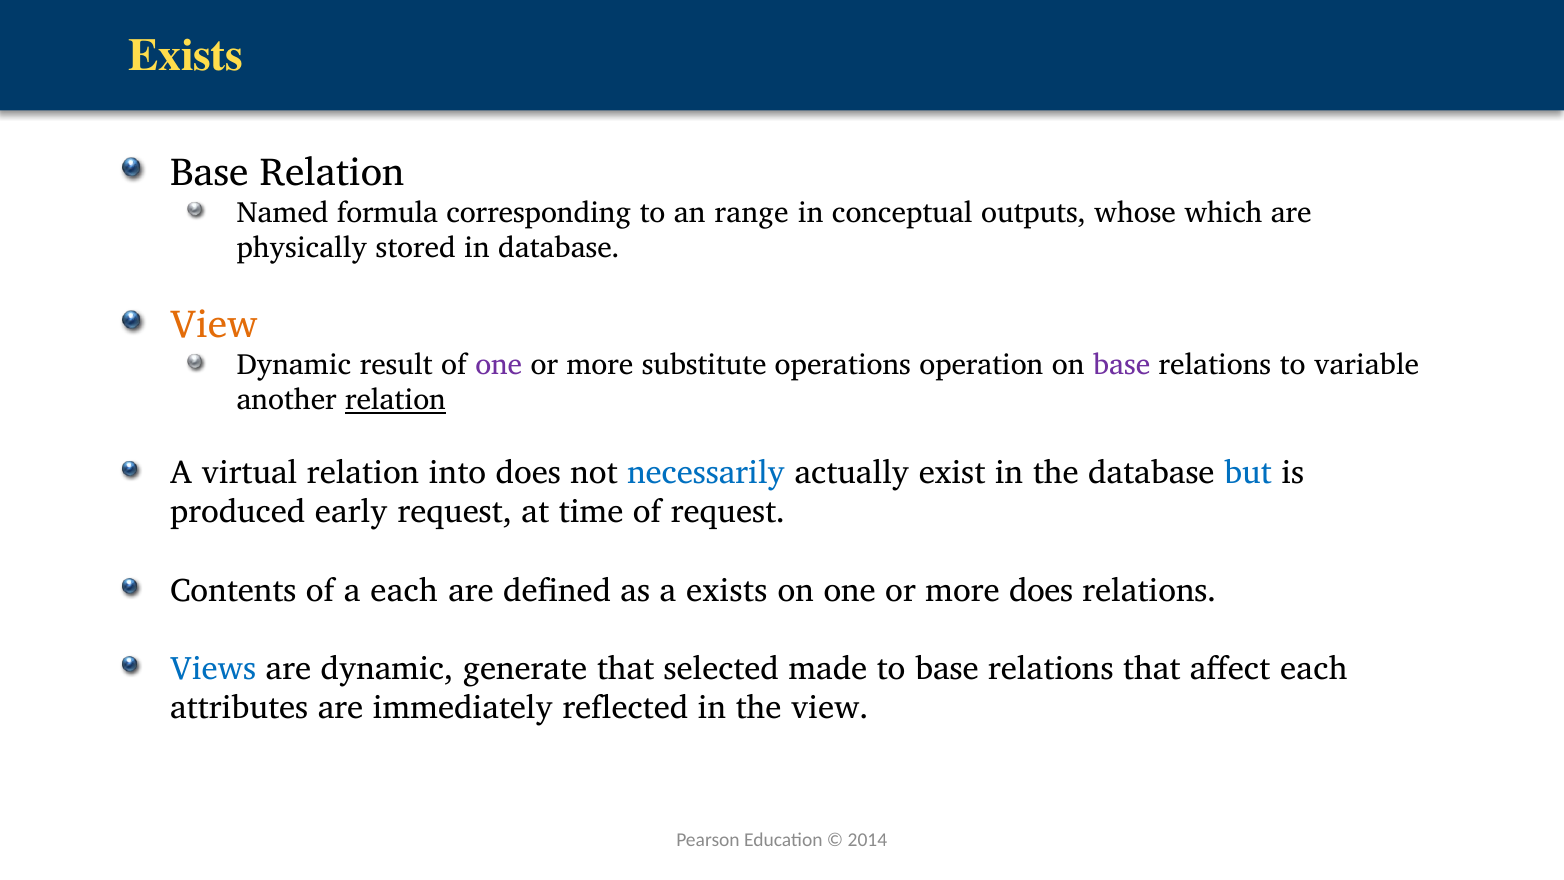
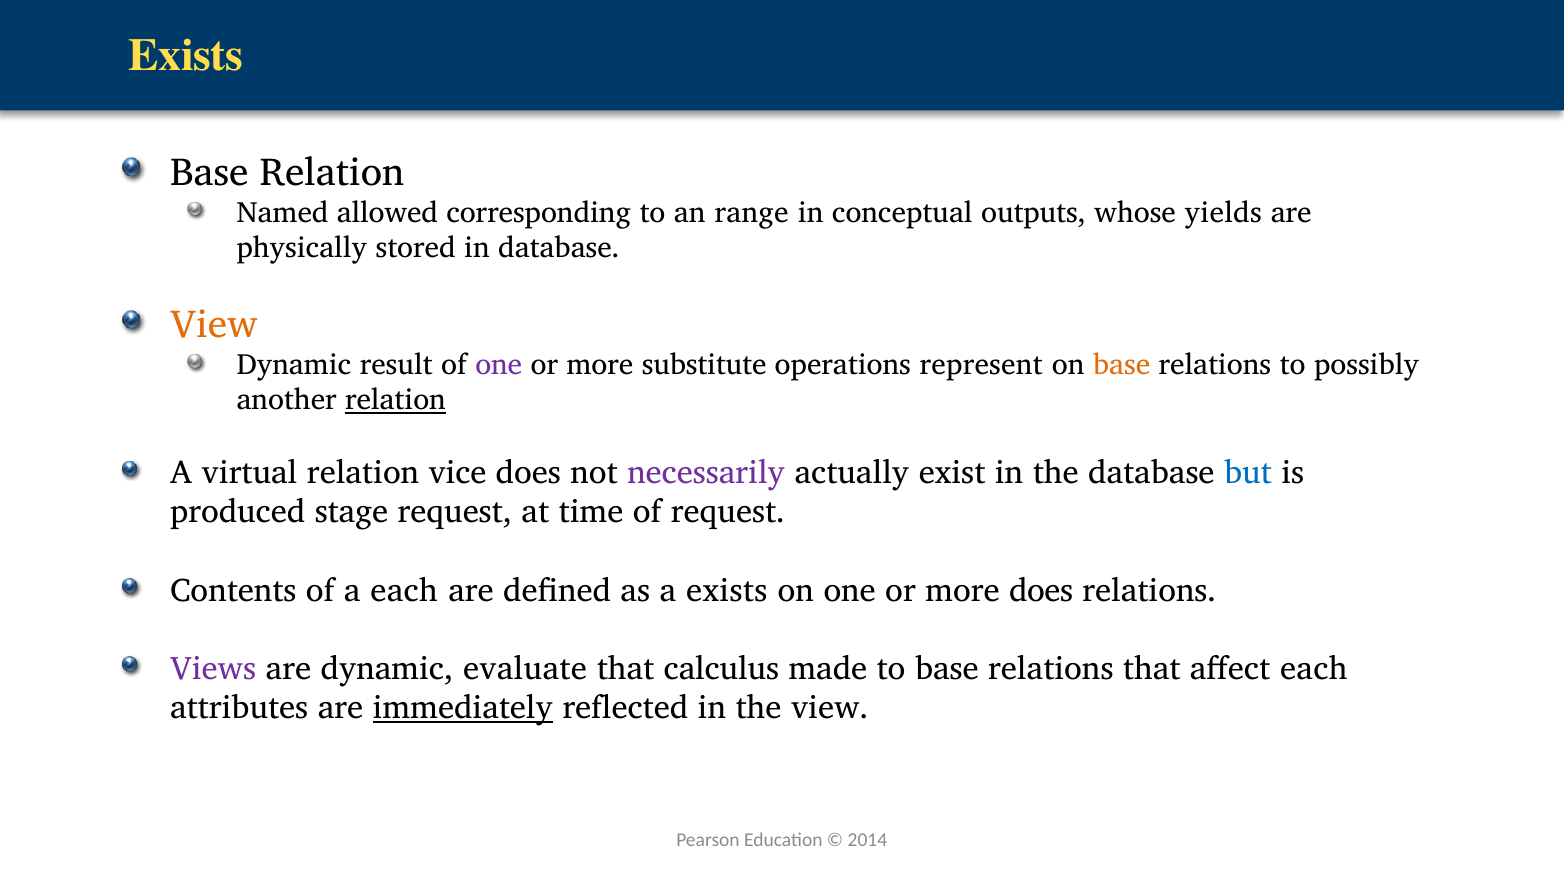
formula: formula -> allowed
which: which -> yields
operation: operation -> represent
base at (1122, 365) colour: purple -> orange
variable: variable -> possibly
into: into -> vice
necessarily colour: blue -> purple
early: early -> stage
Views colour: blue -> purple
generate: generate -> evaluate
selected: selected -> calculus
immediately underline: none -> present
